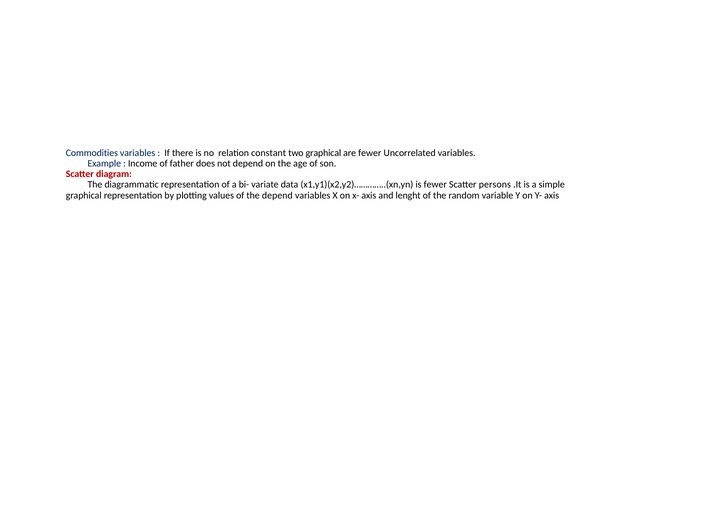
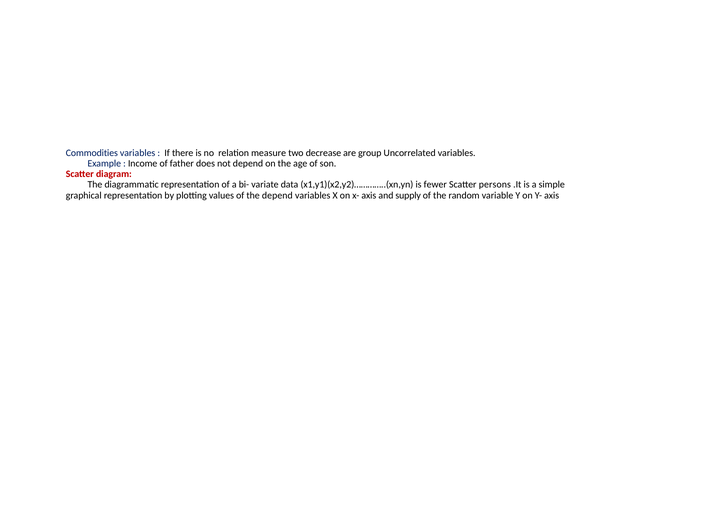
constant: constant -> measure
two graphical: graphical -> decrease
are fewer: fewer -> group
lenght: lenght -> supply
